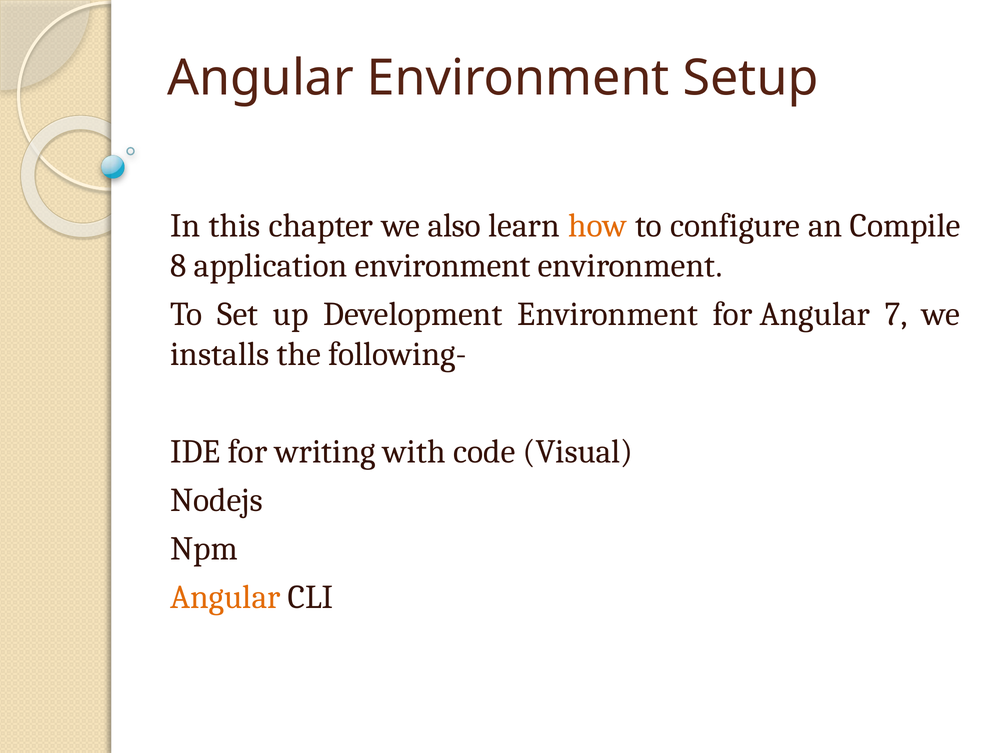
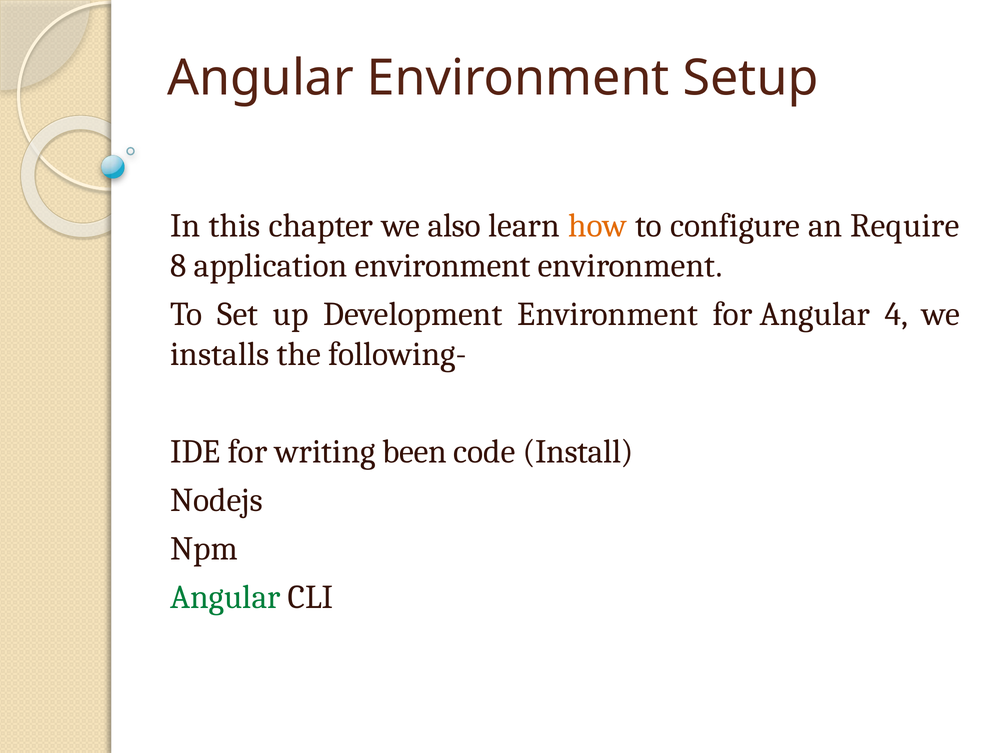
Compile: Compile -> Require
7: 7 -> 4
with: with -> been
Visual: Visual -> Install
Angular at (225, 597) colour: orange -> green
